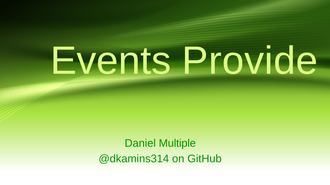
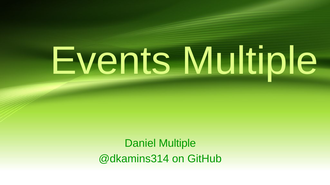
Events Provide: Provide -> Multiple
